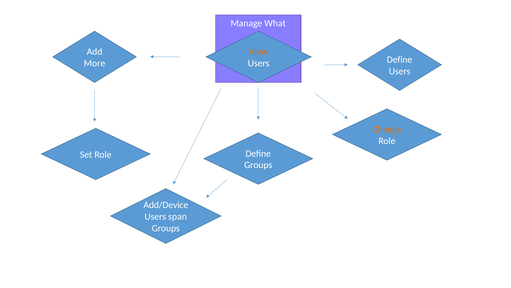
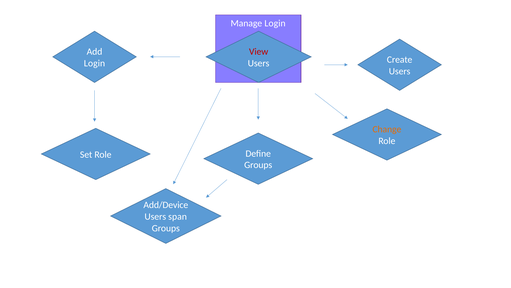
Manage What: What -> Login
View colour: orange -> red
Define at (400, 60): Define -> Create
More at (95, 63): More -> Login
